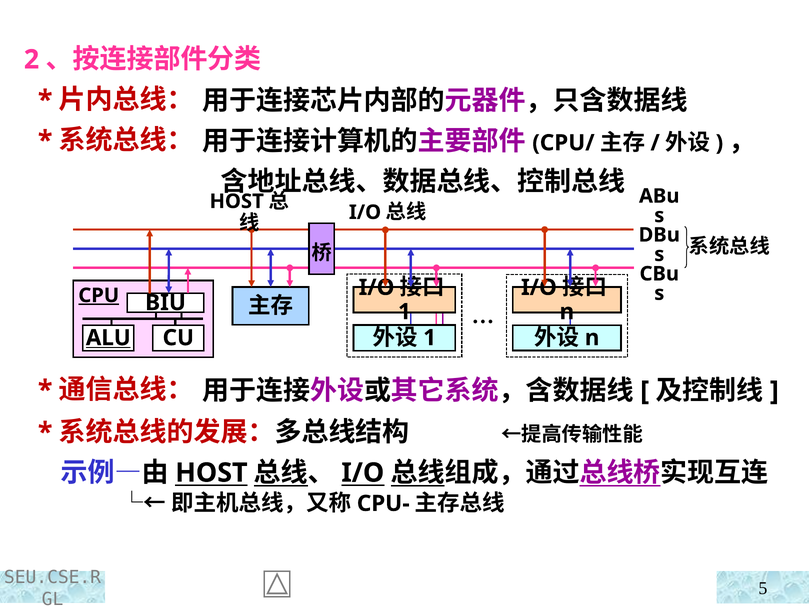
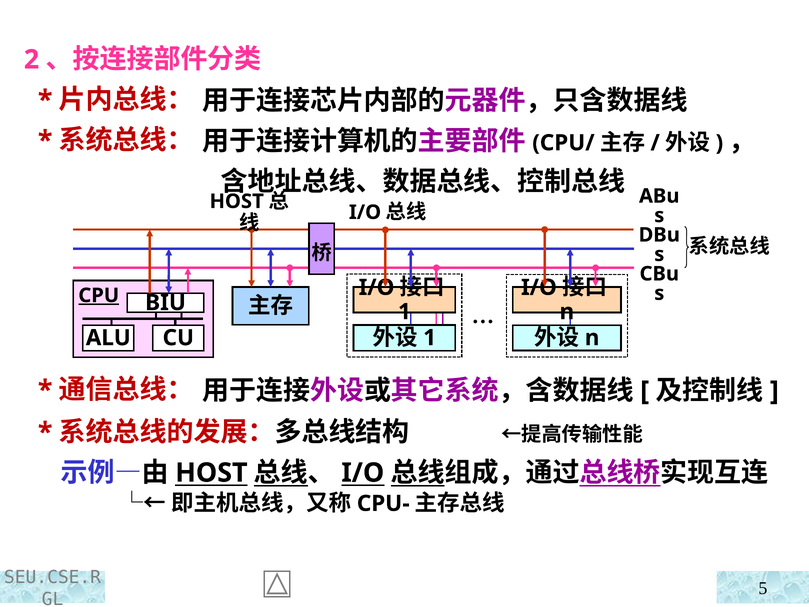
ALU underline: present -> none
